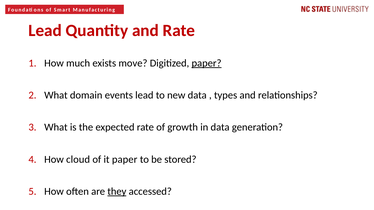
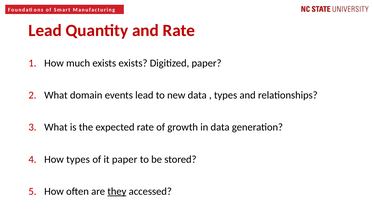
exists move: move -> exists
paper at (207, 63) underline: present -> none
How cloud: cloud -> types
